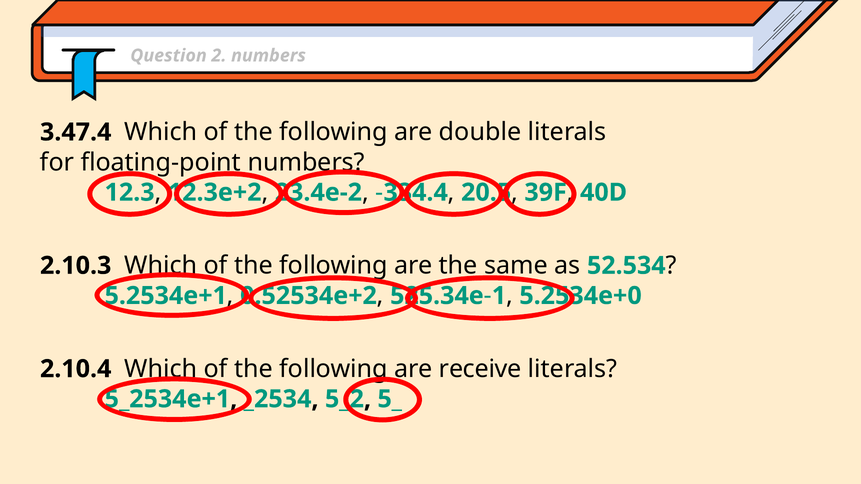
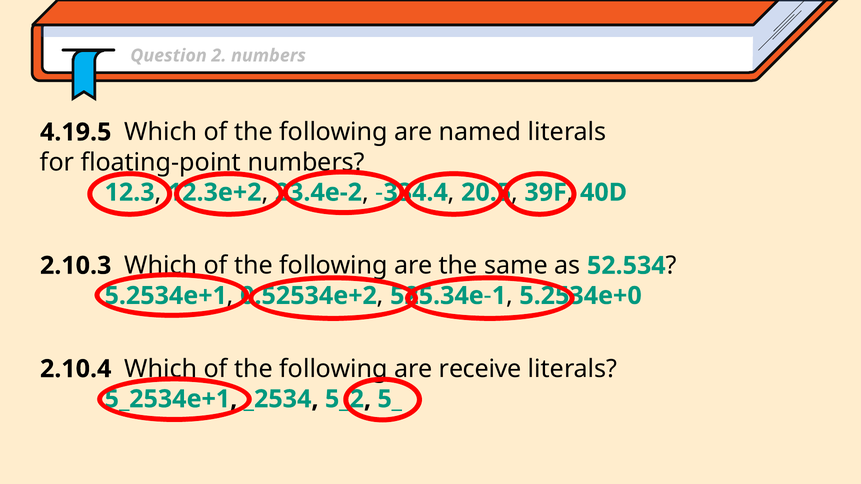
3.47.4: 3.47.4 -> 4.19.5
double: double -> named
